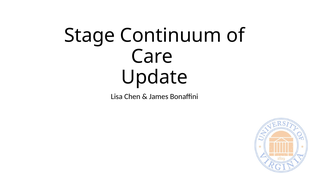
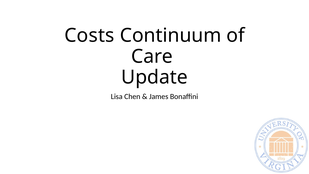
Stage: Stage -> Costs
